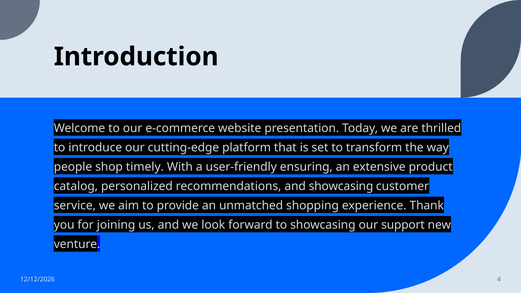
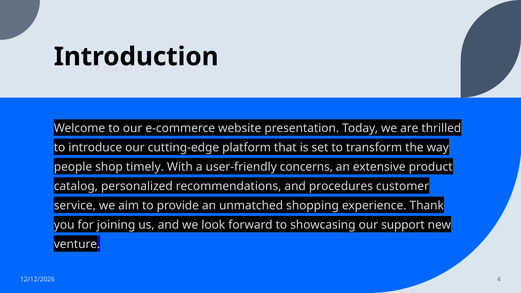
ensuring: ensuring -> concerns
and showcasing: showcasing -> procedures
